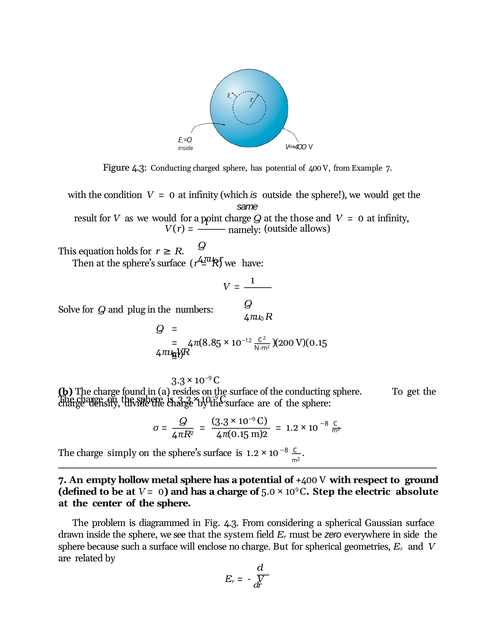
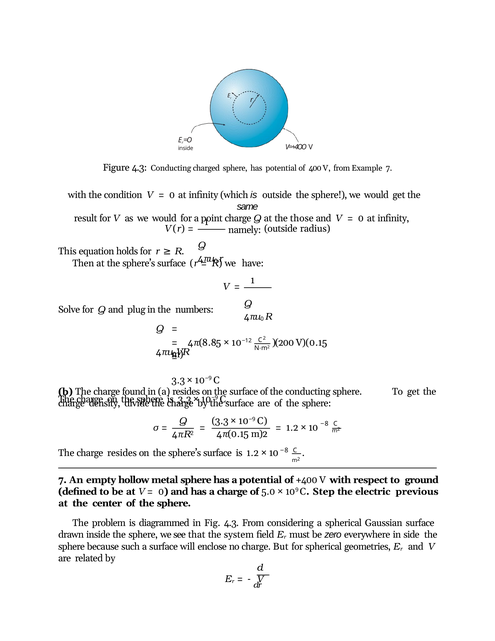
allows: allows -> radius
charge simply: simply -> resides
absolute: absolute -> previous
